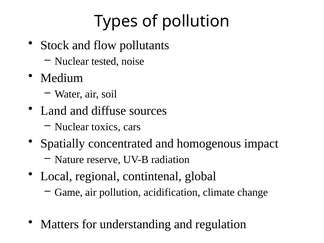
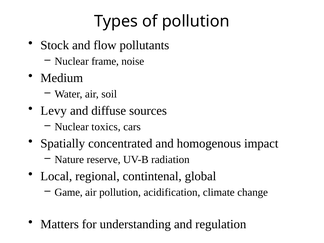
tested: tested -> frame
Land: Land -> Levy
